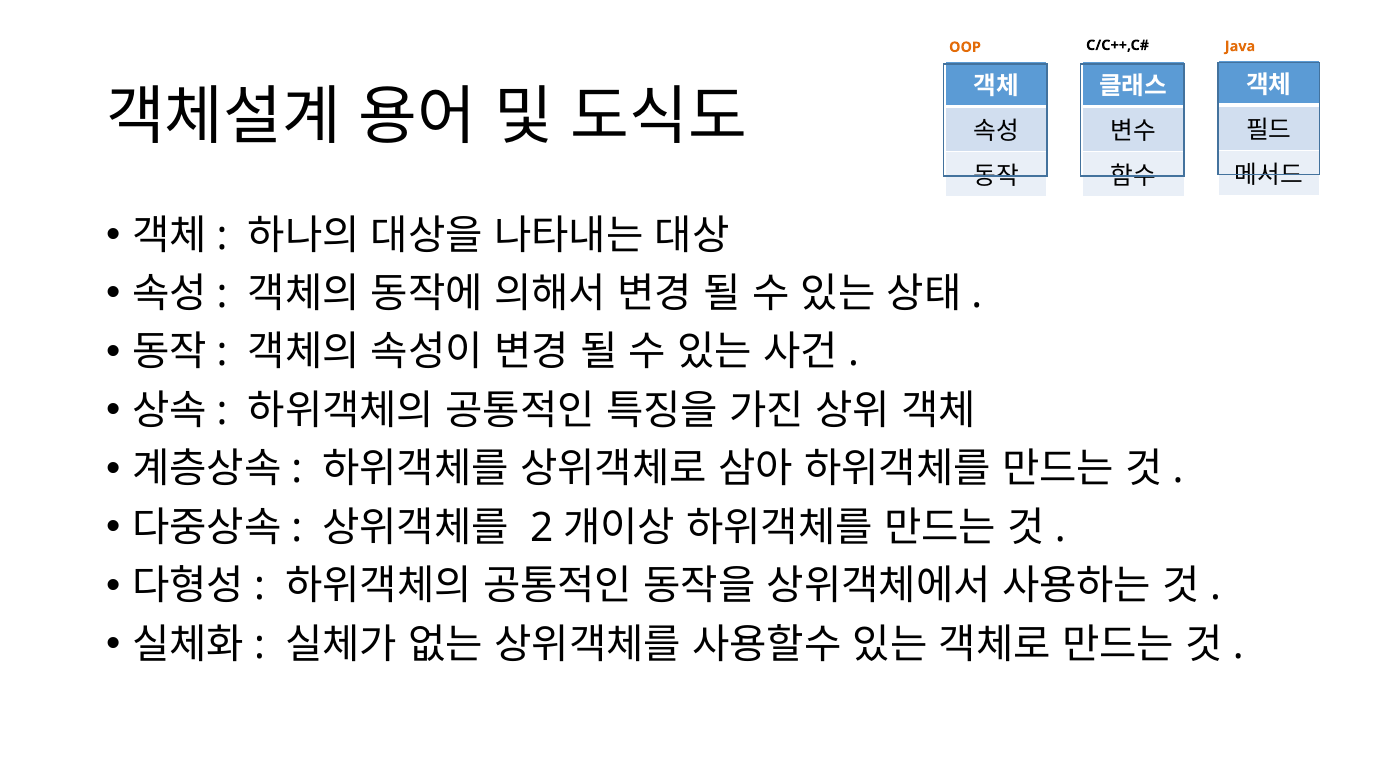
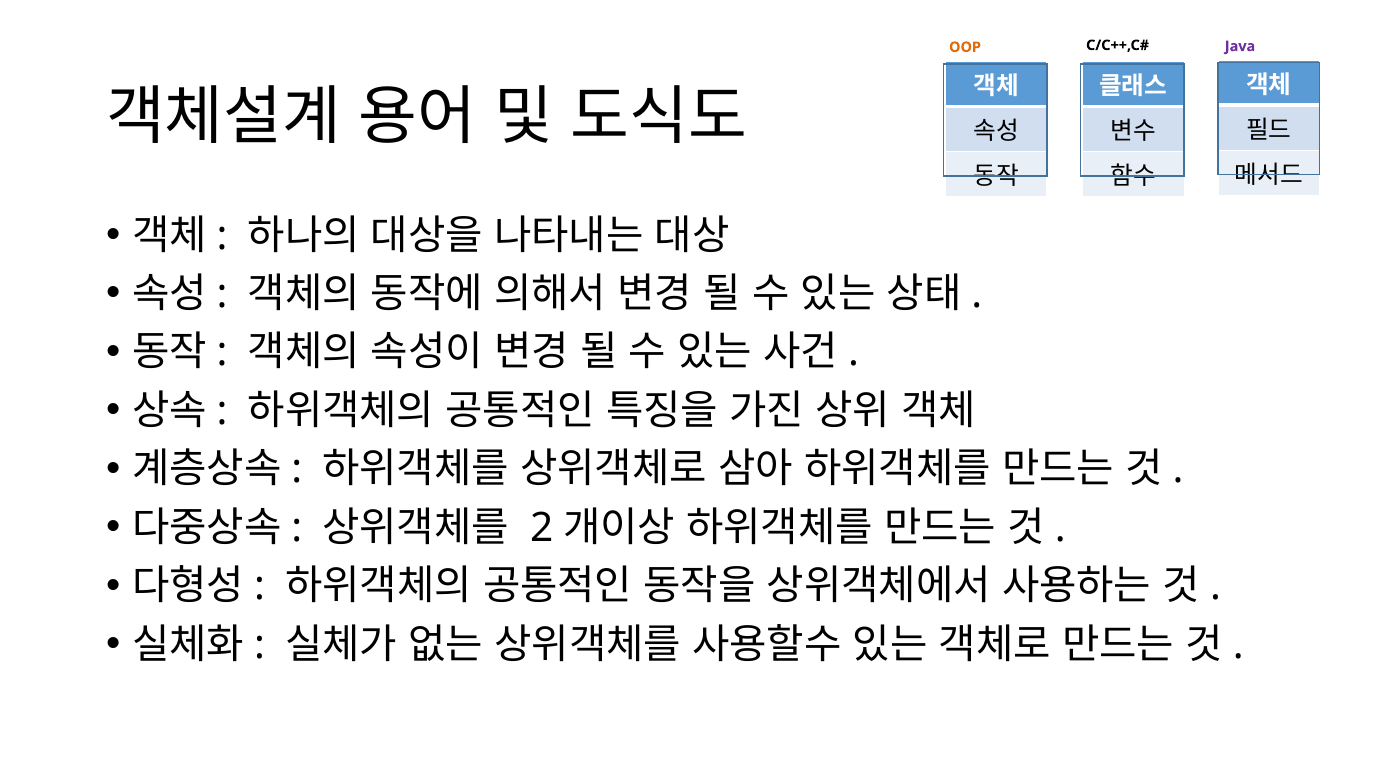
Java colour: orange -> purple
